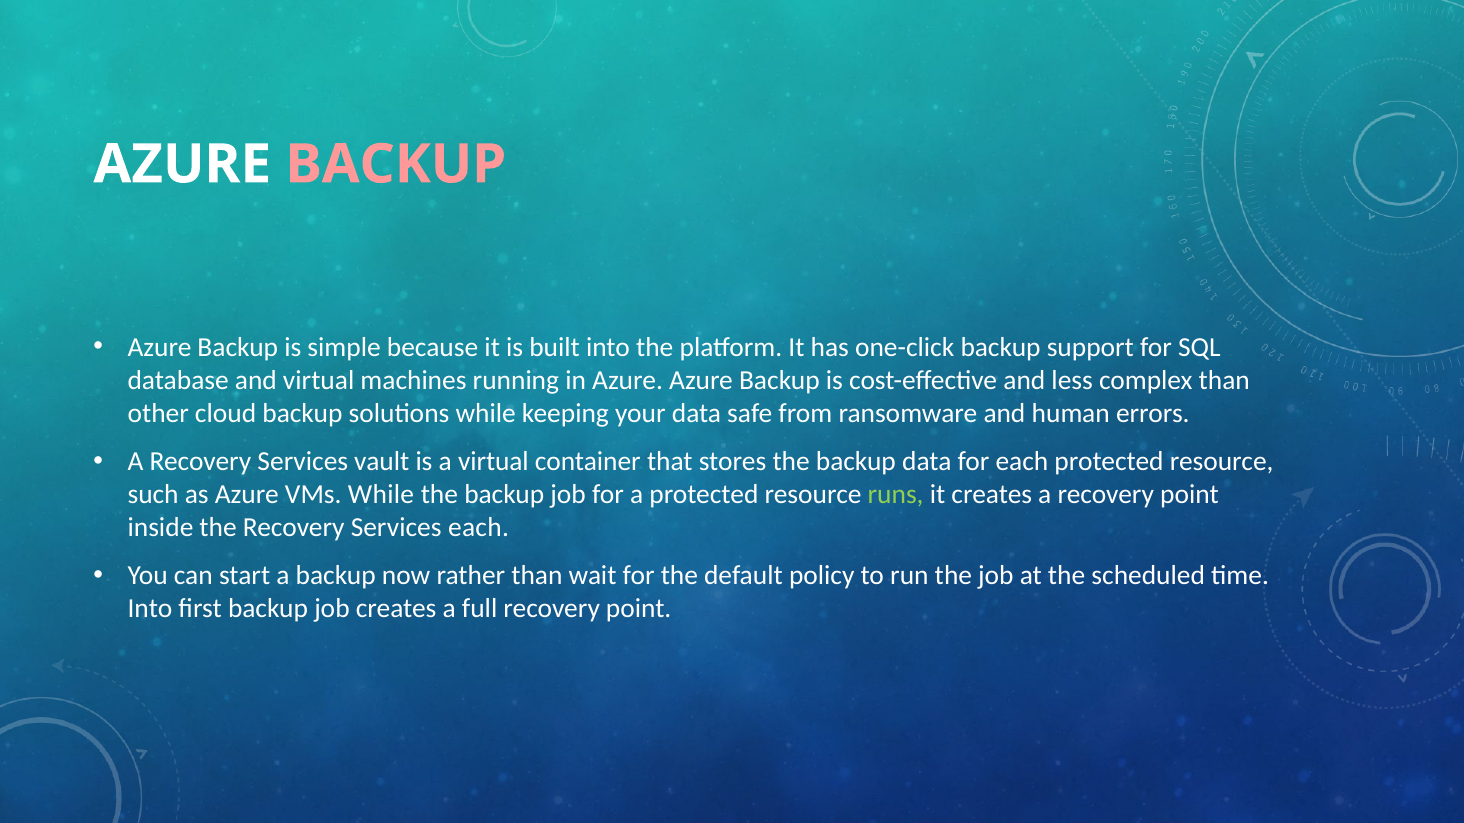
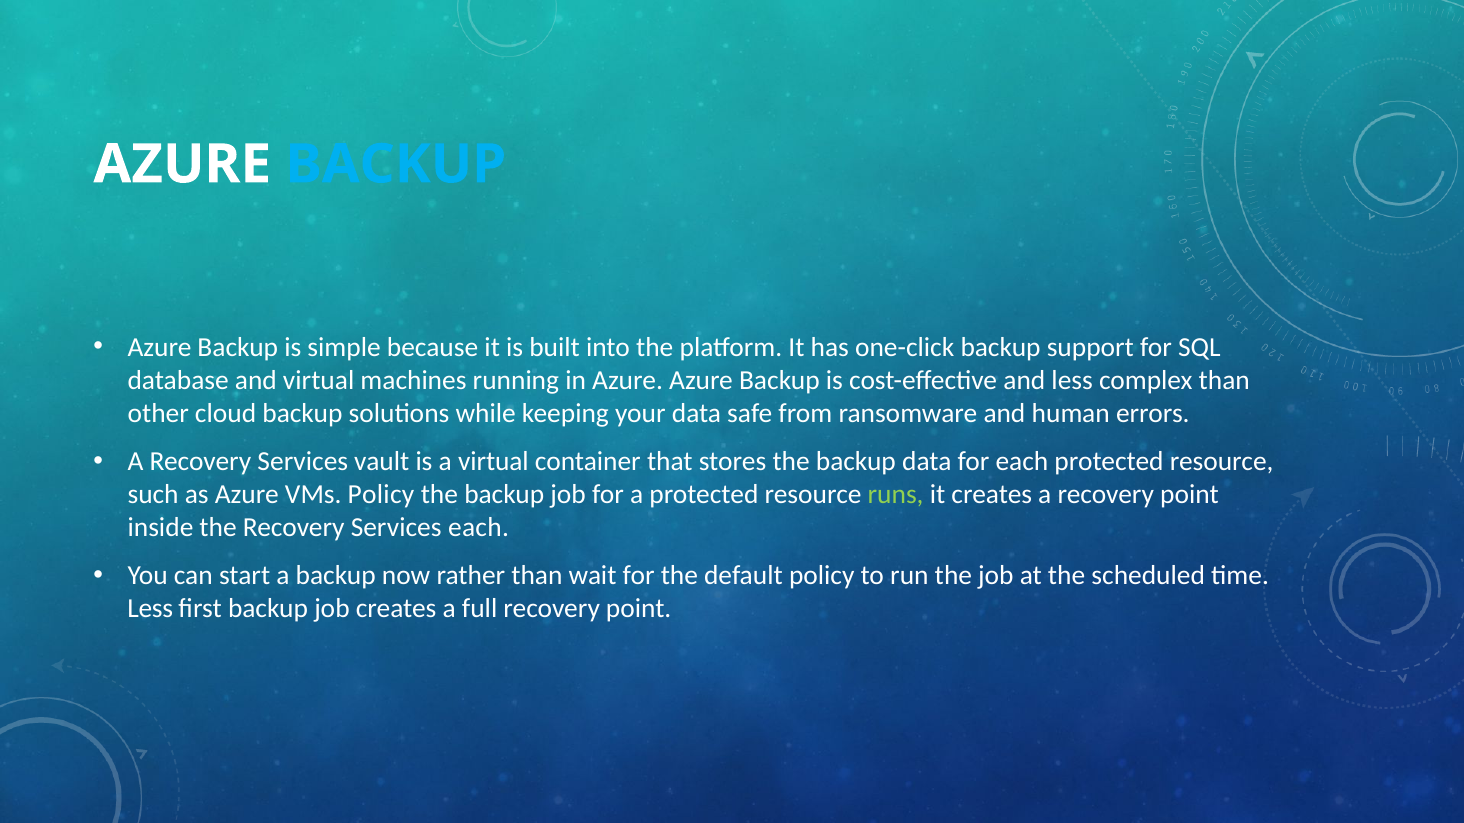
BACKUP at (396, 164) colour: pink -> light blue
VMs While: While -> Policy
Into at (150, 609): Into -> Less
